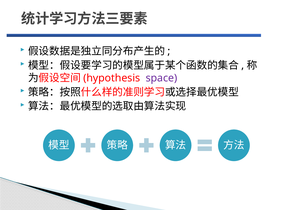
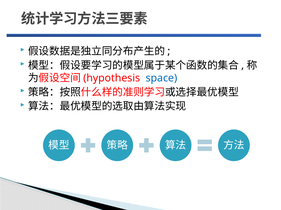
space colour: purple -> blue
